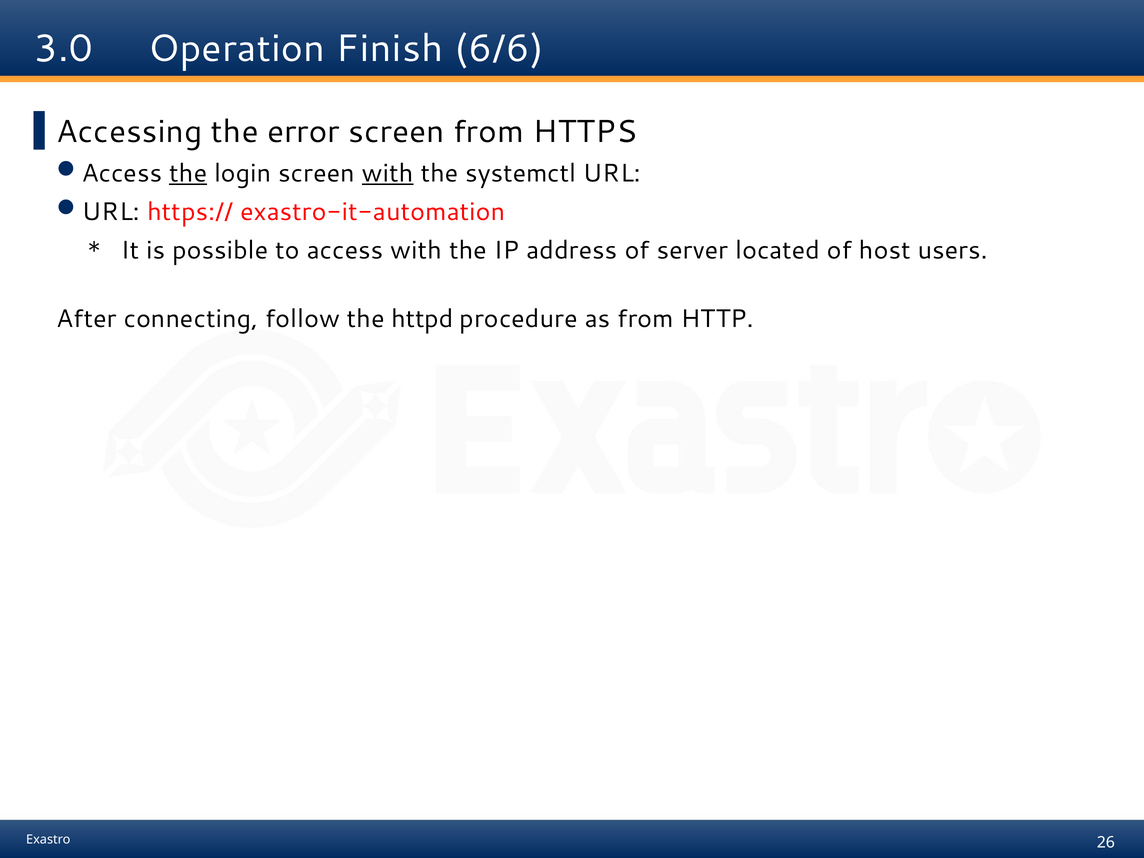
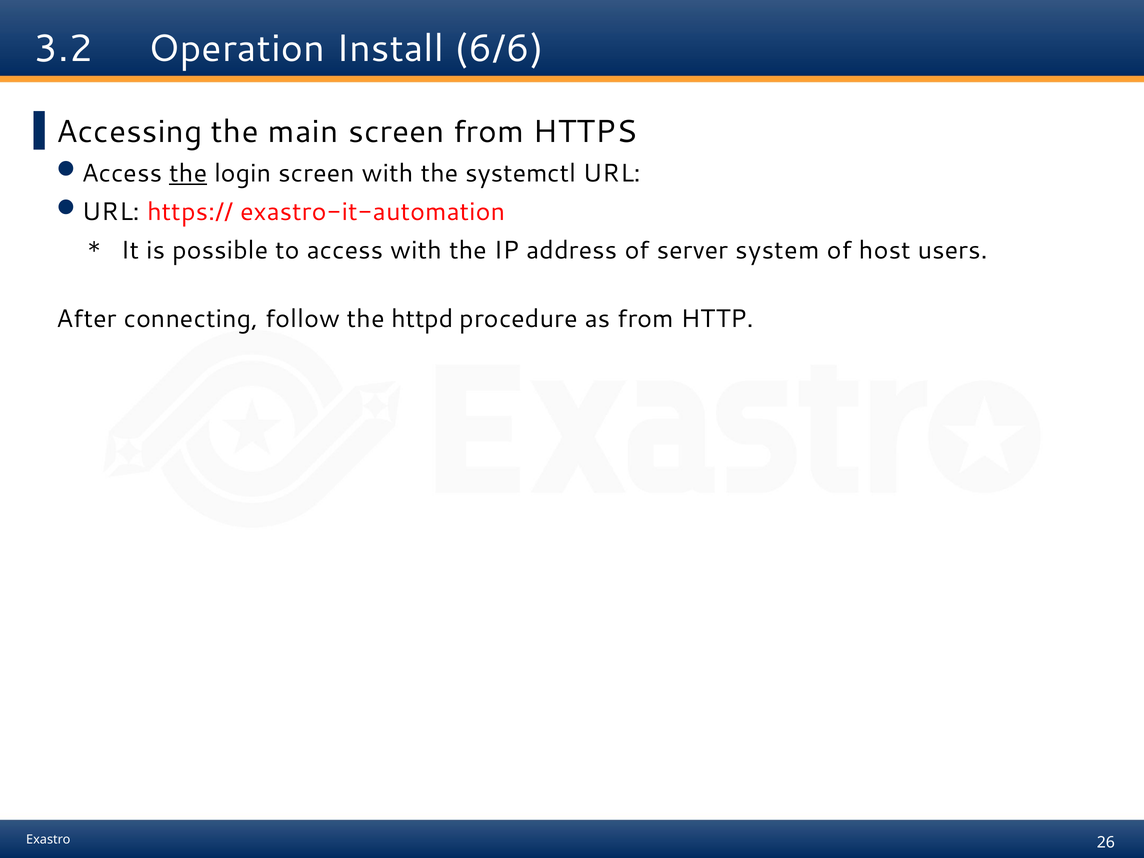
3.0: 3.0 -> 3.2
Finish: Finish -> Install
error: error -> main
with at (388, 173) underline: present -> none
located: located -> system
